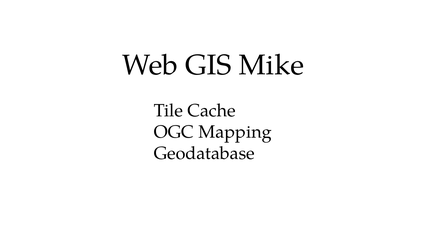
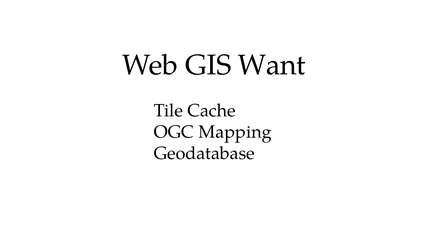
Mike: Mike -> Want
